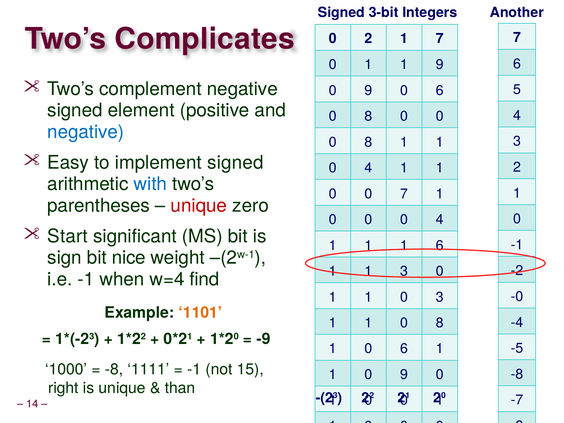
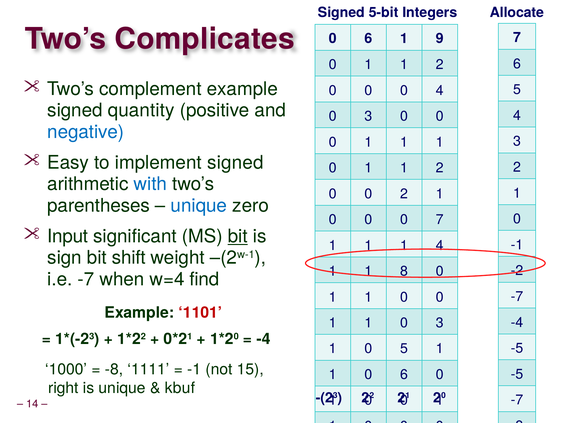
3-bit: 3-bit -> 5-bit
Another: Another -> Allocate
2 at (369, 38): 2 -> 6
1 7: 7 -> 9
9 at (440, 65): 9 -> 2
complement negative: negative -> example
9 at (369, 90): 9 -> 0
6 at (440, 90): 6 -> 4
element: element -> quantity
8 at (369, 116): 8 -> 3
8 at (369, 142): 8 -> 1
4 at (369, 168): 4 -> 1
1 at (440, 168): 1 -> 2
7 at (404, 194): 7 -> 2
unique at (199, 205) colour: red -> blue
4 at (440, 220): 4 -> 7
Start: Start -> Input
bit at (238, 236) underline: none -> present
1 6: 6 -> 4
nice: nice -> shift
1 3: 3 -> 8
i.e -1: -1 -> -7
-0 at (517, 297): -0 -> -7
3 at (440, 297): 3 -> 0
1101 colour: orange -> red
1 0 8: 8 -> 3
-9 at (263, 339): -9 -> -4
1 0 6: 6 -> 5
-8 at (517, 374): -8 -> -5
1 0 9: 9 -> 6
than: than -> kbuf
